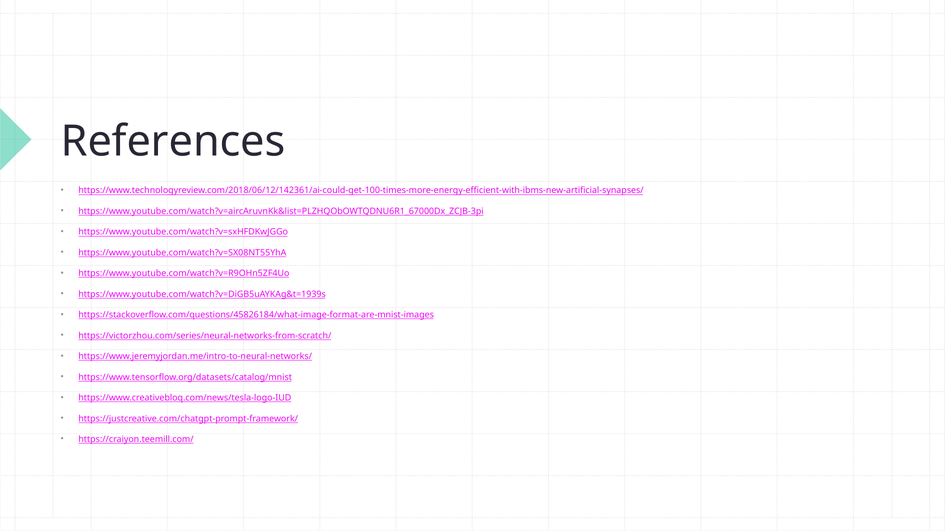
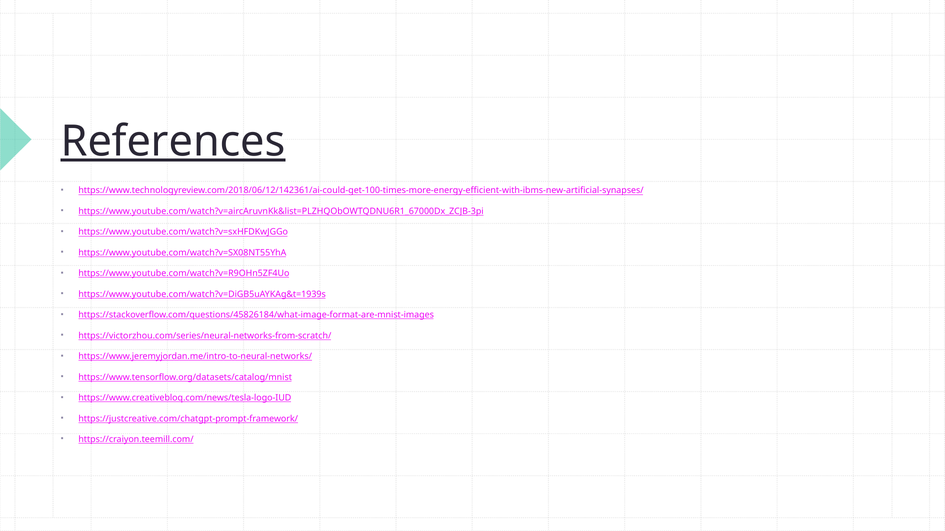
References underline: none -> present
